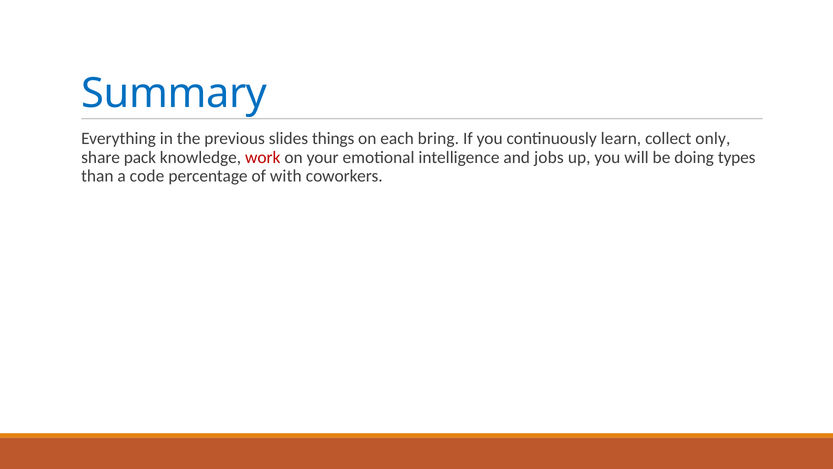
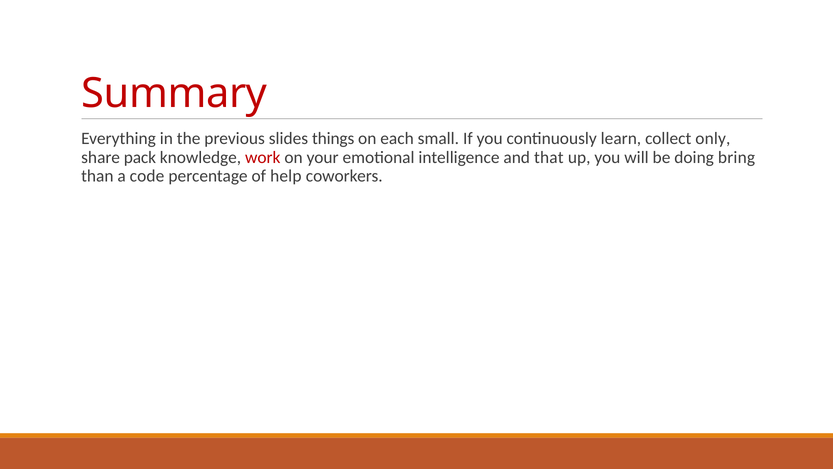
Summary colour: blue -> red
bring: bring -> small
jobs: jobs -> that
types: types -> bring
with: with -> help
